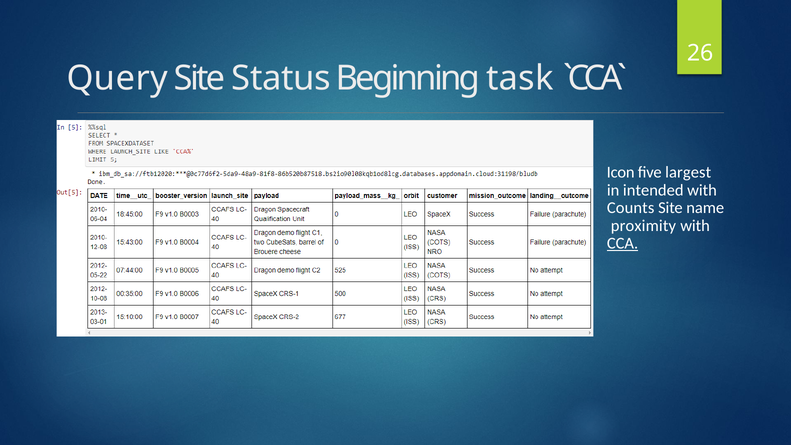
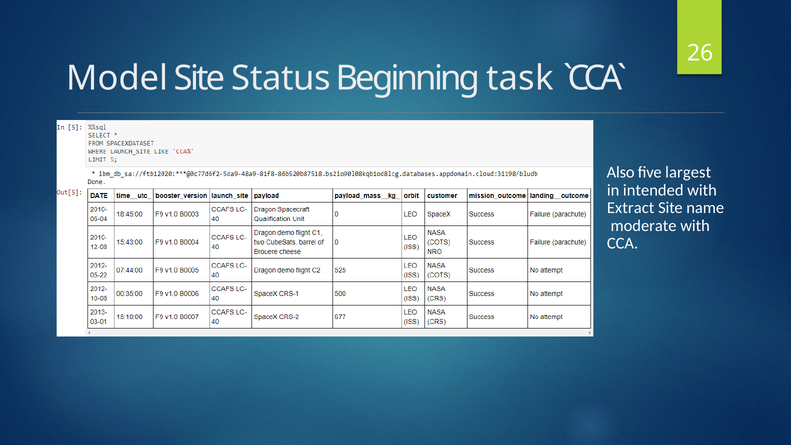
Query: Query -> Model
Icon: Icon -> Also
Counts: Counts -> Extract
proximity: proximity -> moderate
CCA underline: present -> none
